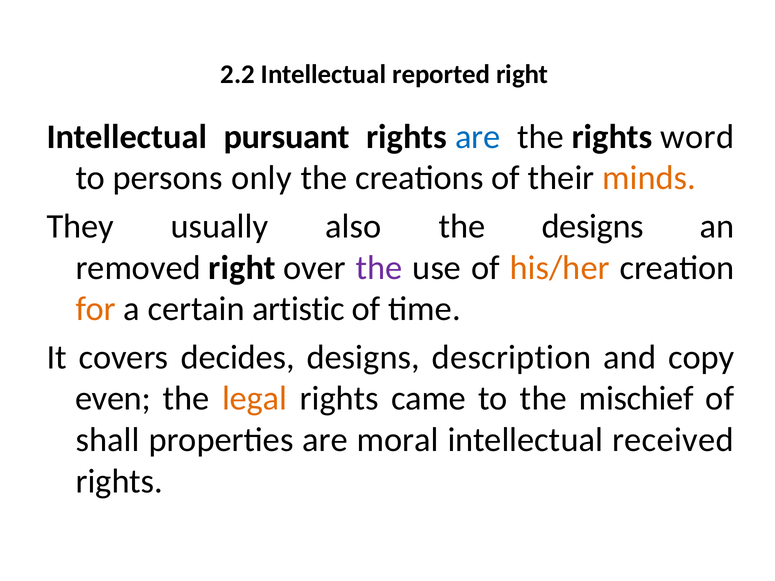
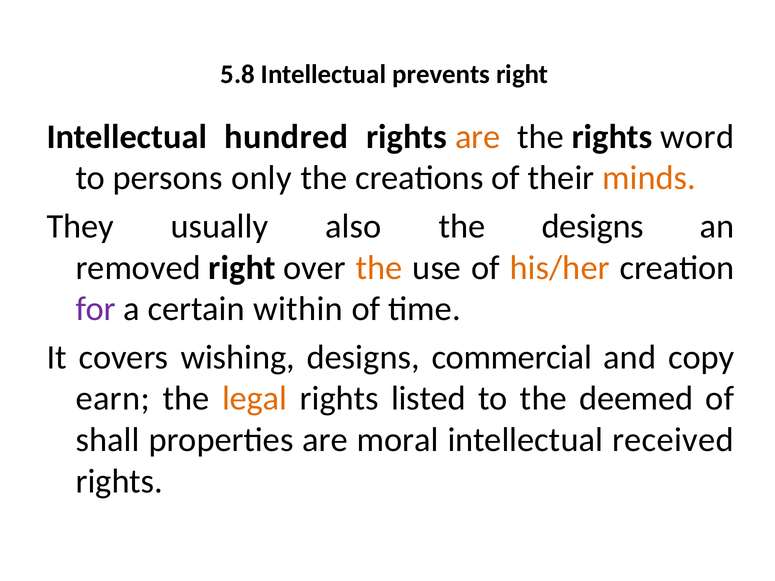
2.2: 2.2 -> 5.8
reported: reported -> prevents
pursuant: pursuant -> hundred
are at (478, 137) colour: blue -> orange
the at (379, 268) colour: purple -> orange
for colour: orange -> purple
artistic: artistic -> within
decides: decides -> wishing
description: description -> commercial
even: even -> earn
came: came -> listed
mischief: mischief -> deemed
